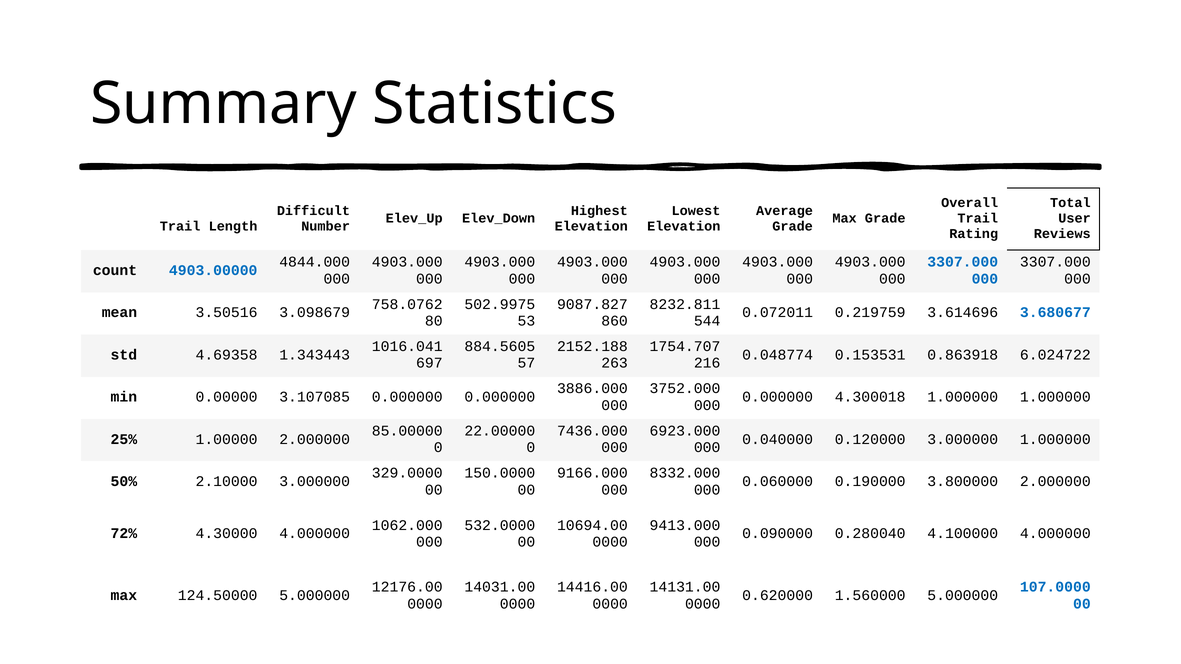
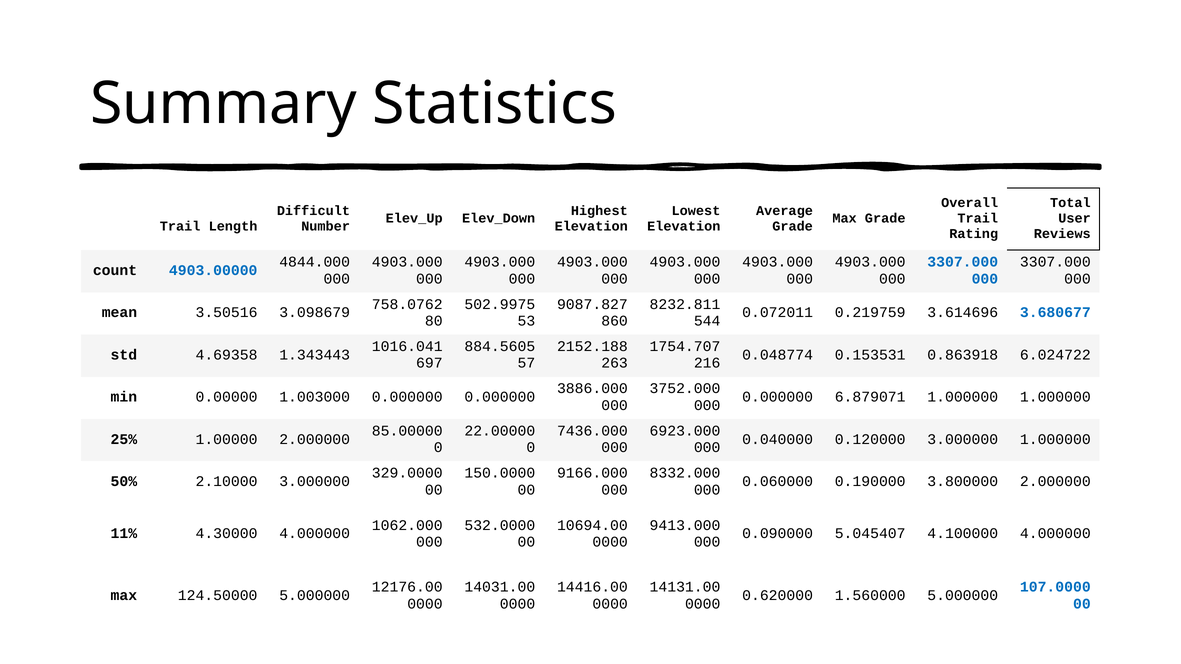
3.107085: 3.107085 -> 1.003000
4.300018: 4.300018 -> 6.879071
72%: 72% -> 11%
0.280040: 0.280040 -> 5.045407
